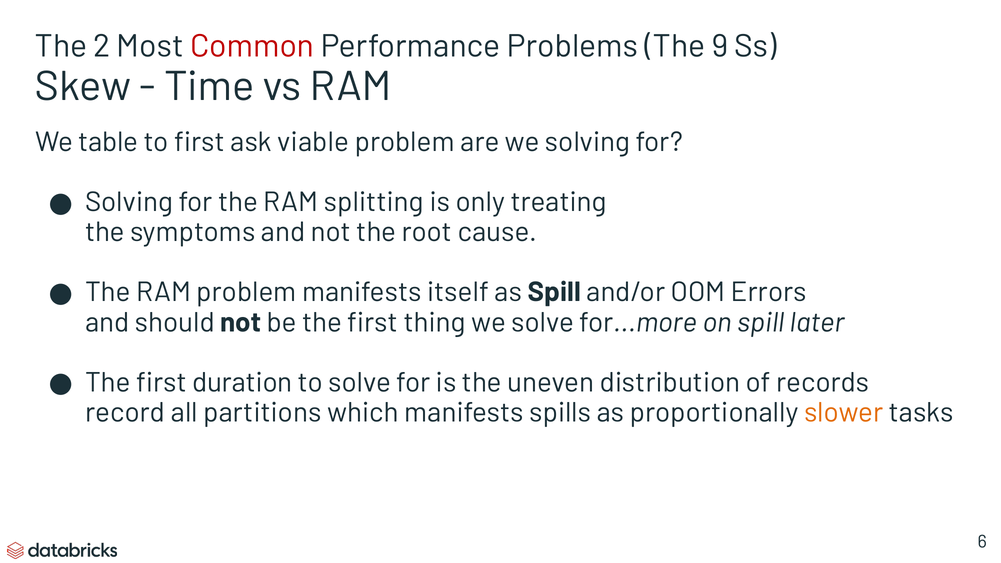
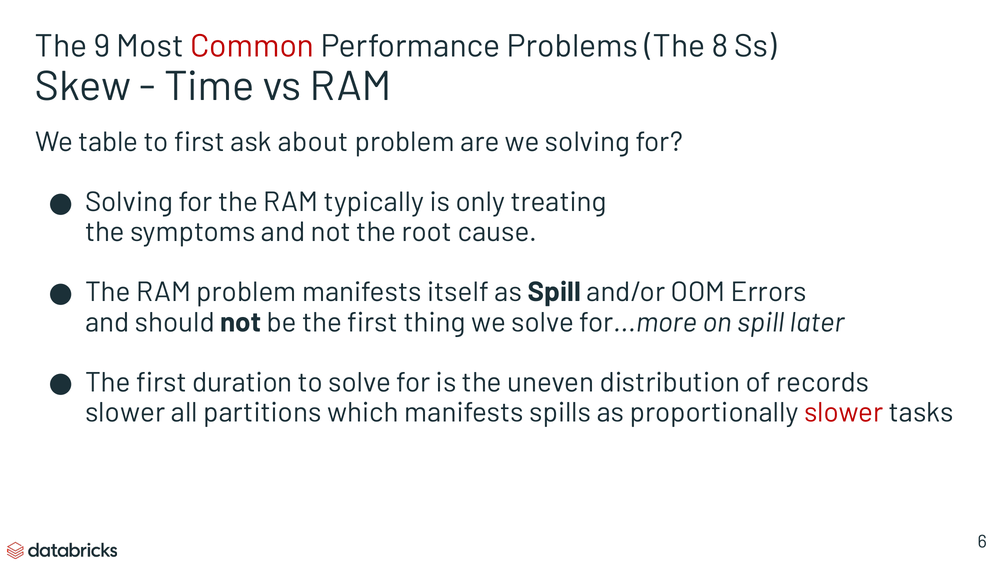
2: 2 -> 9
9: 9 -> 8
viable: viable -> about
splitting: splitting -> typically
record at (125, 412): record -> slower
slower at (844, 412) colour: orange -> red
